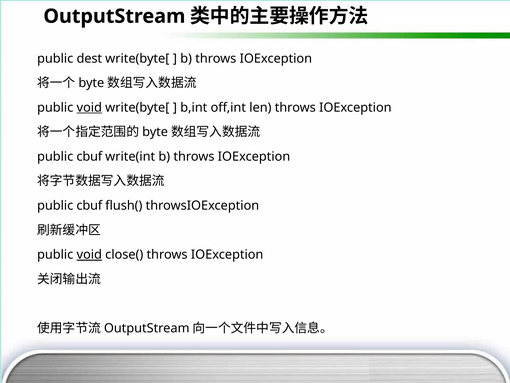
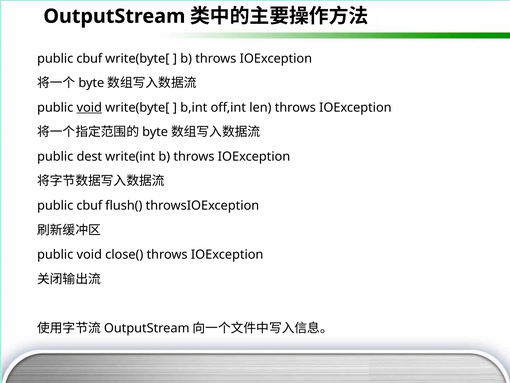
dest at (89, 58): dest -> cbuf
cbuf at (89, 156): cbuf -> dest
void at (89, 254) underline: present -> none
